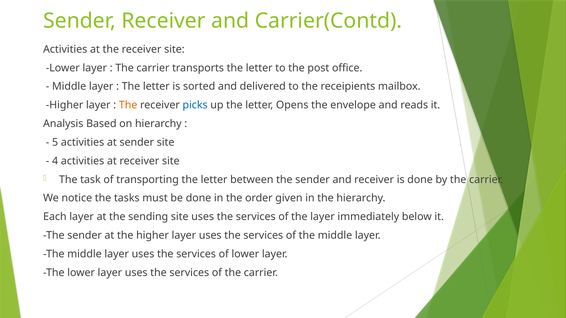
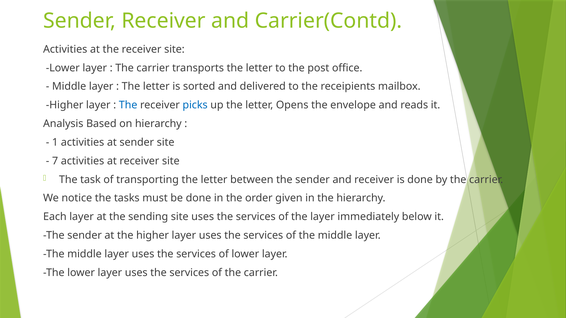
The at (128, 105) colour: orange -> blue
5: 5 -> 1
4: 4 -> 7
